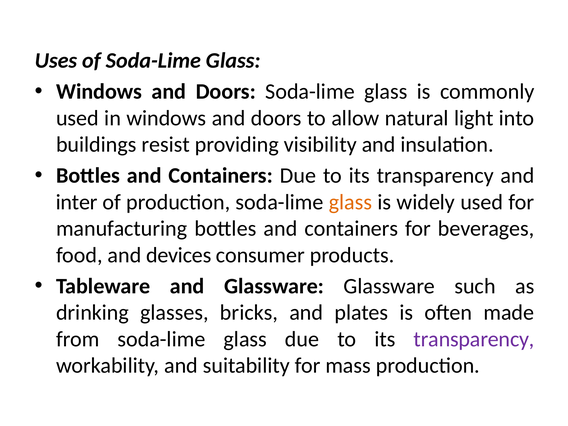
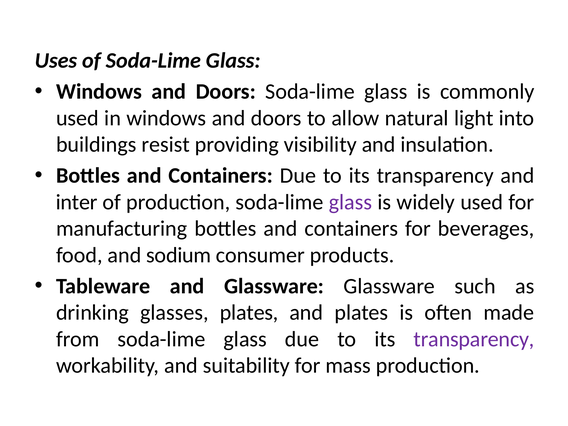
glass at (351, 202) colour: orange -> purple
devices: devices -> sodium
glasses bricks: bricks -> plates
